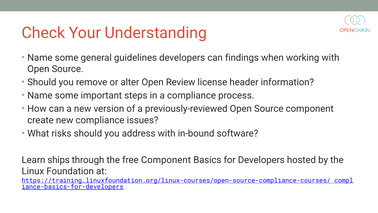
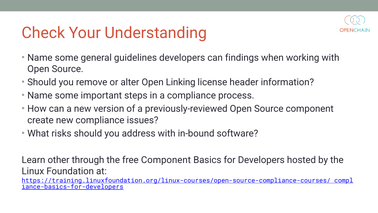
Review: Review -> Linking
ships: ships -> other
